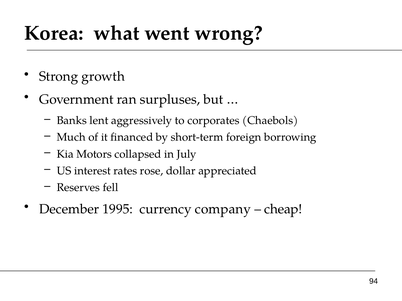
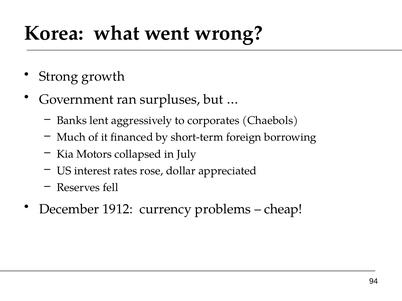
1995: 1995 -> 1912
company: company -> problems
